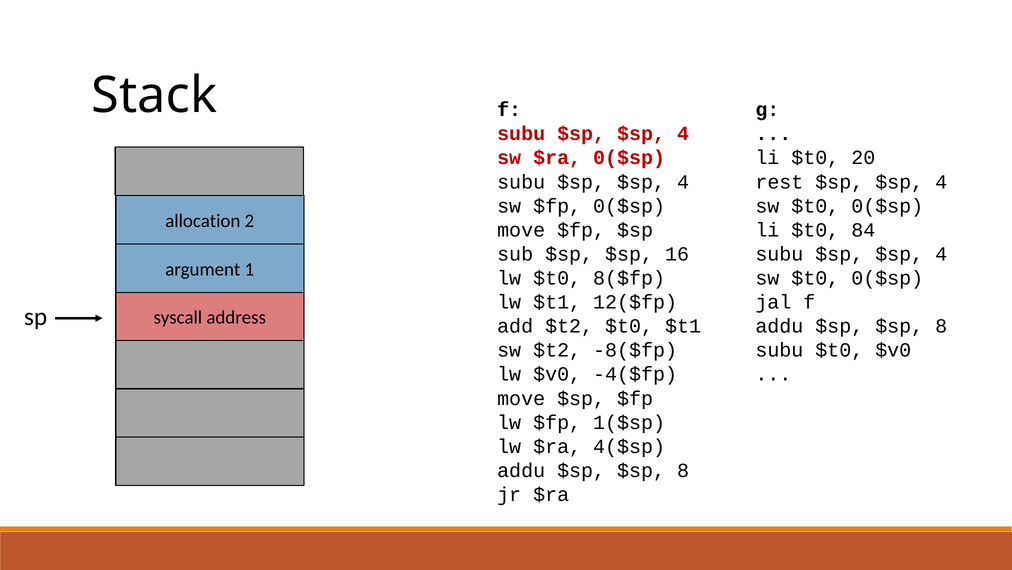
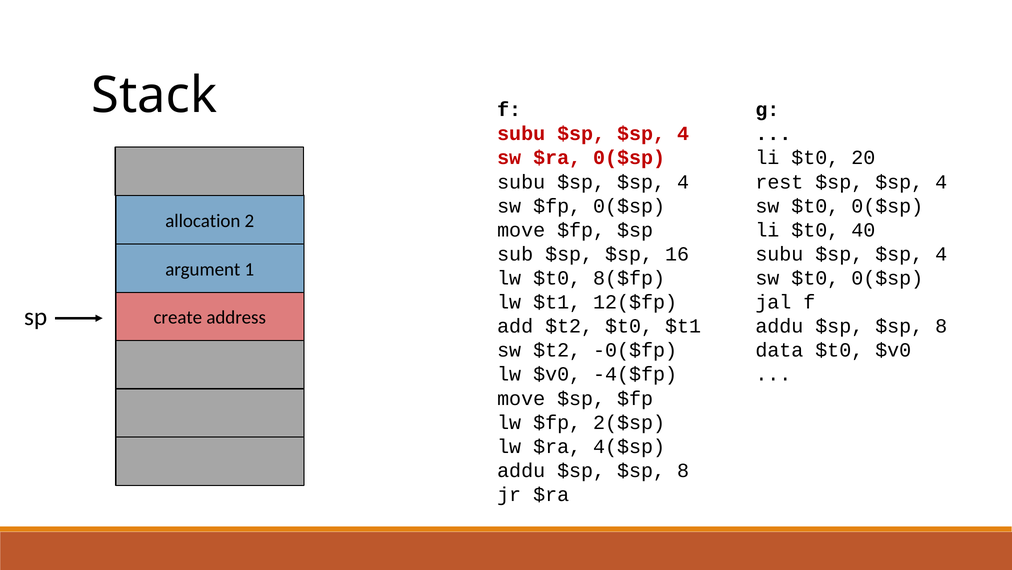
84: 84 -> 40
syscall: syscall -> create
-8($fp: -8($fp -> -0($fp
subu at (779, 350): subu -> data
1($sp: 1($sp -> 2($sp
